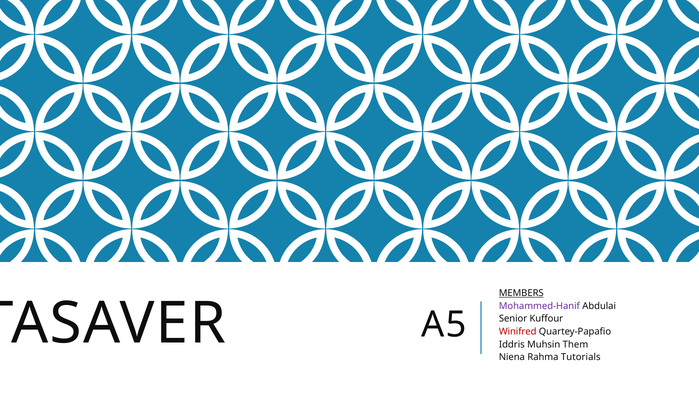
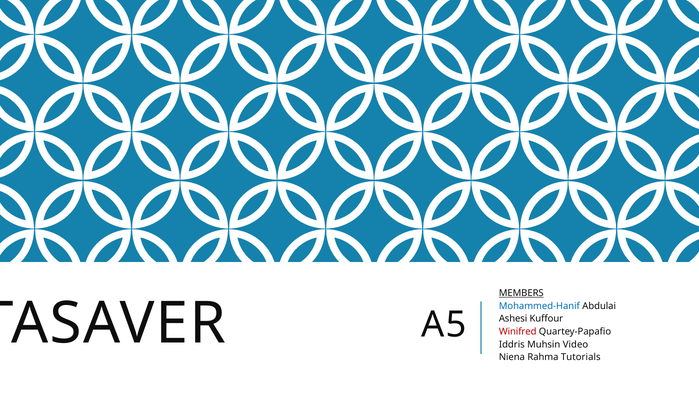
Mohammed-Hanif colour: purple -> blue
Senior: Senior -> Ashesi
Them: Them -> Video
